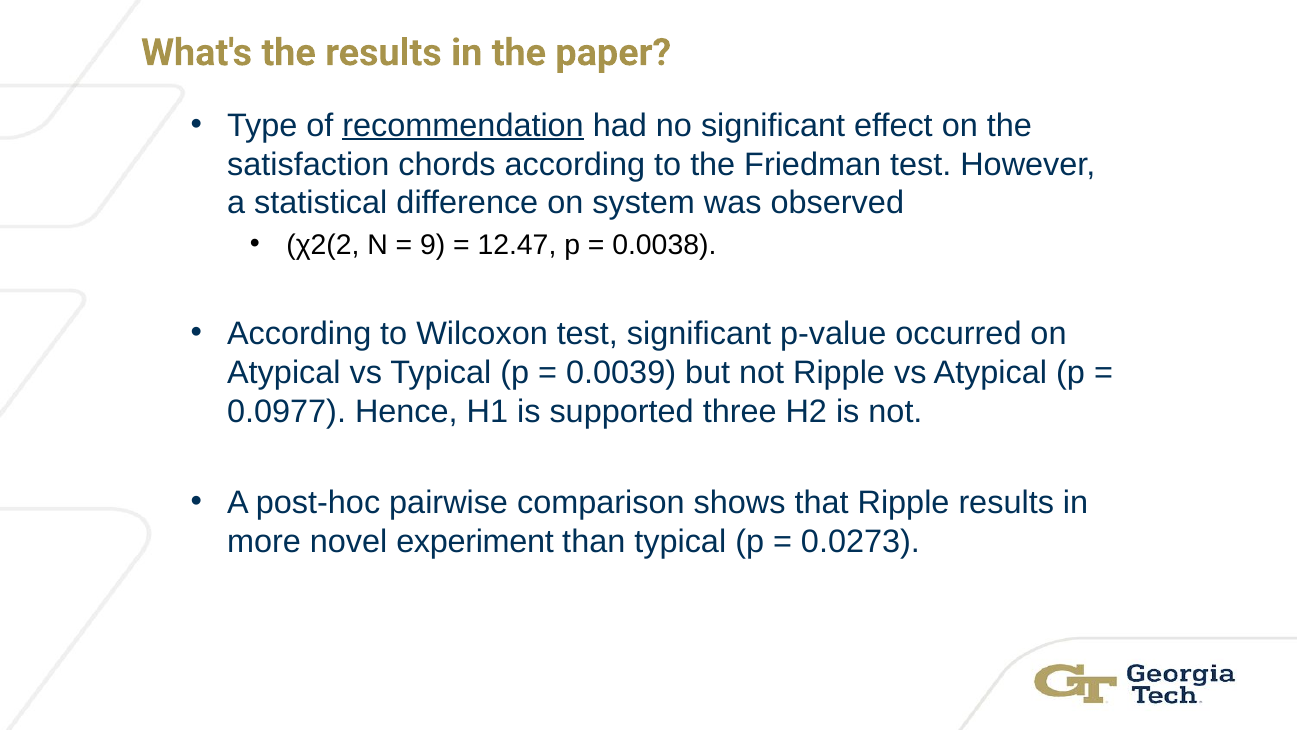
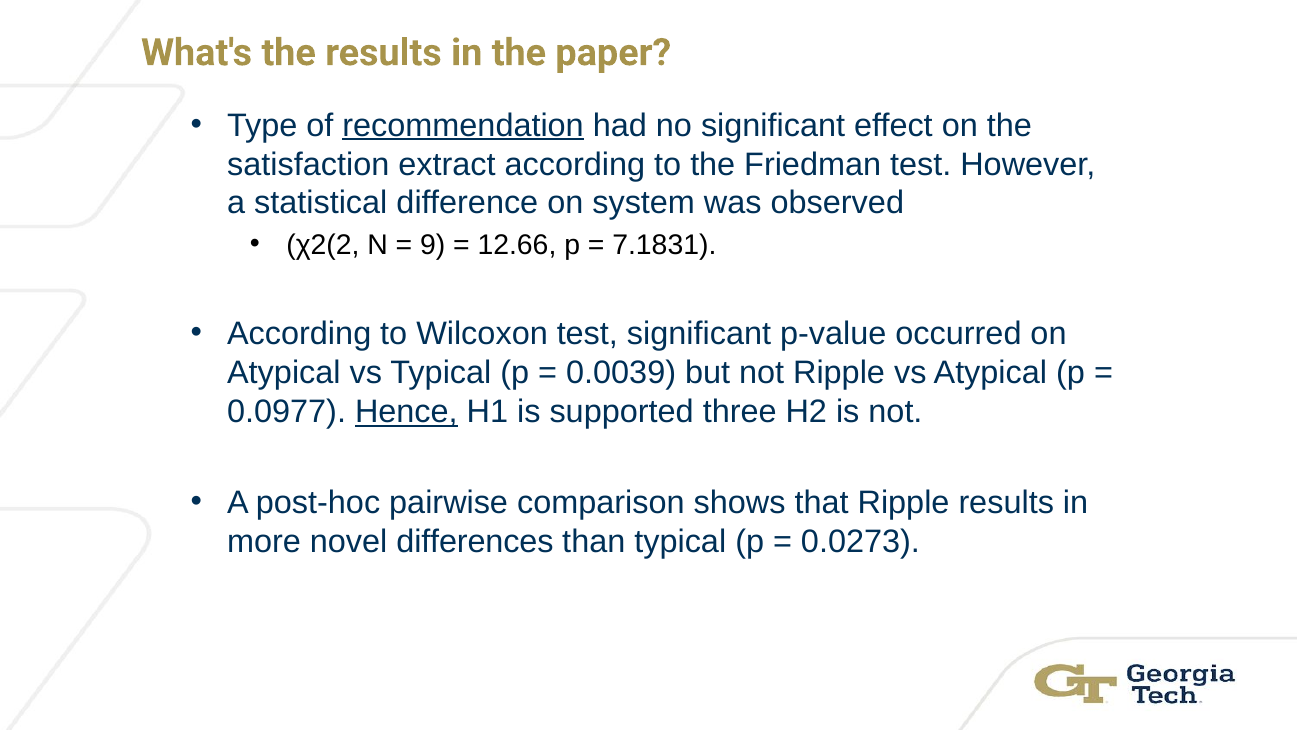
chords: chords -> extract
12.47: 12.47 -> 12.66
0.0038: 0.0038 -> 7.1831
Hence underline: none -> present
experiment: experiment -> differences
